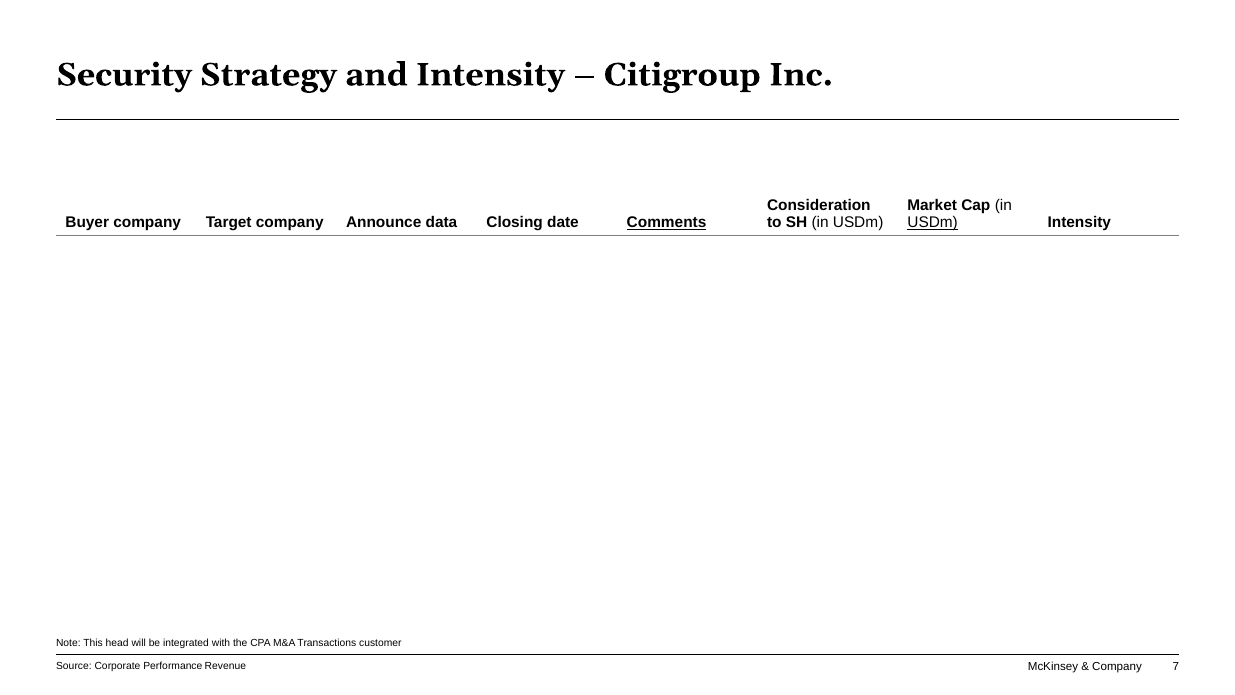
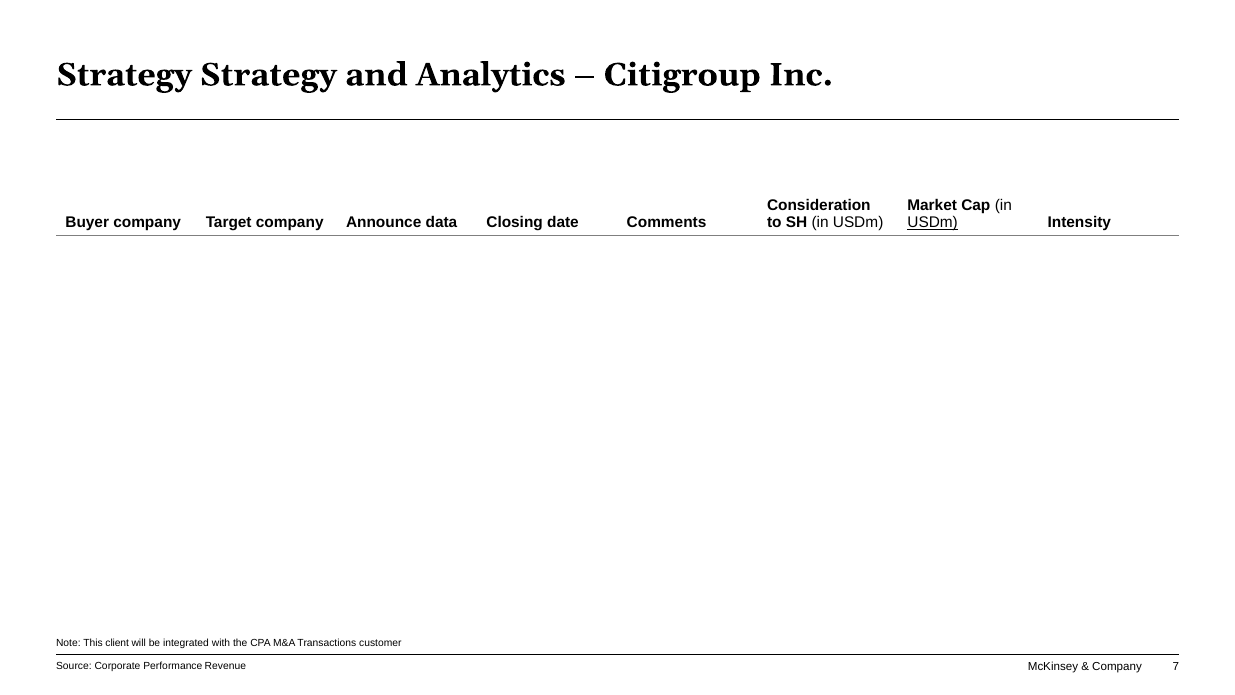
Security at (124, 75): Security -> Strategy
and Intensity: Intensity -> Analytics
Comments underline: present -> none
head: head -> client
